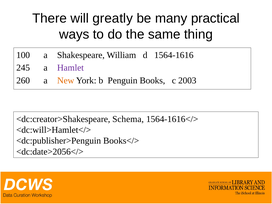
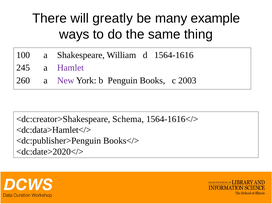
practical: practical -> example
New colour: orange -> purple
<dc:will>Hamlet</>: <dc:will>Hamlet</> -> <dc:data>Hamlet</>
<dc:date>2056</>: <dc:date>2056</> -> <dc:date>2020</>
